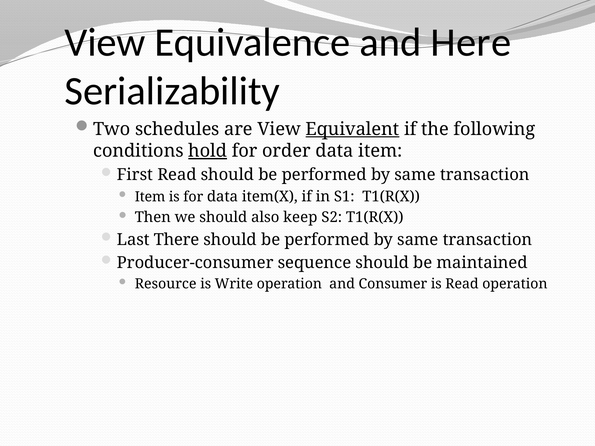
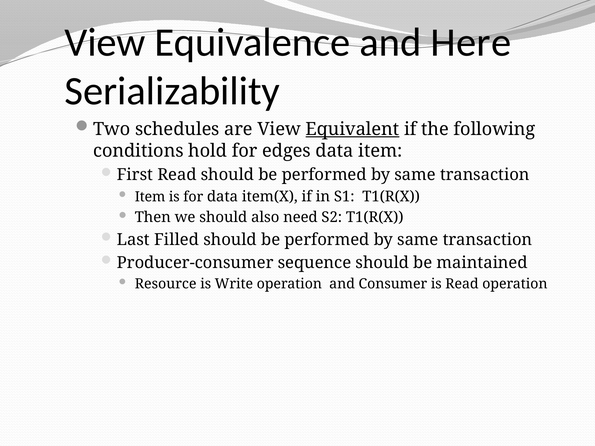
hold underline: present -> none
order: order -> edges
keep: keep -> need
There: There -> Filled
